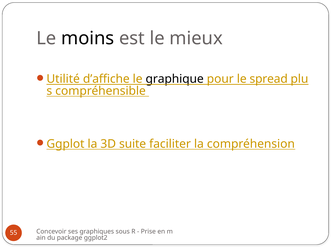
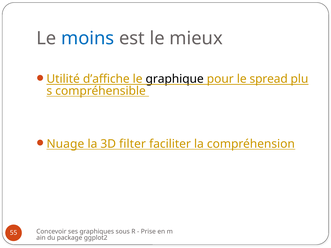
moins colour: black -> blue
Ggplot: Ggplot -> Nuage
suite: suite -> filter
